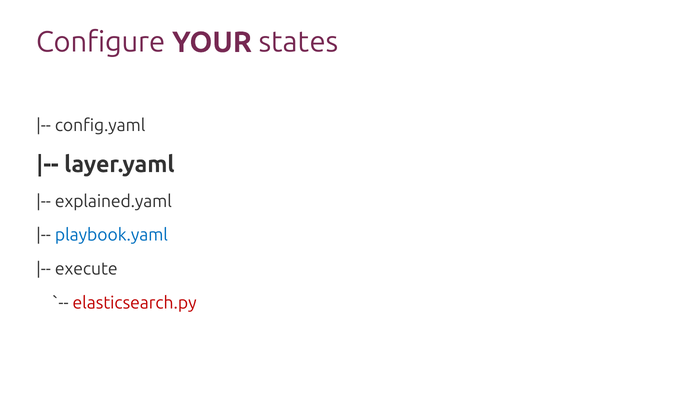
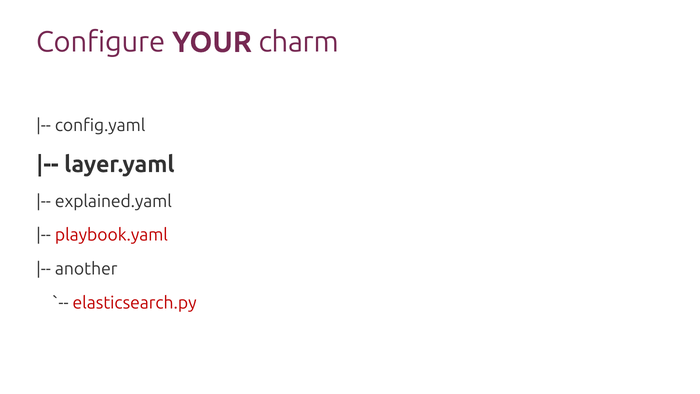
states: states -> charm
playbook.yaml colour: blue -> red
execute: execute -> another
